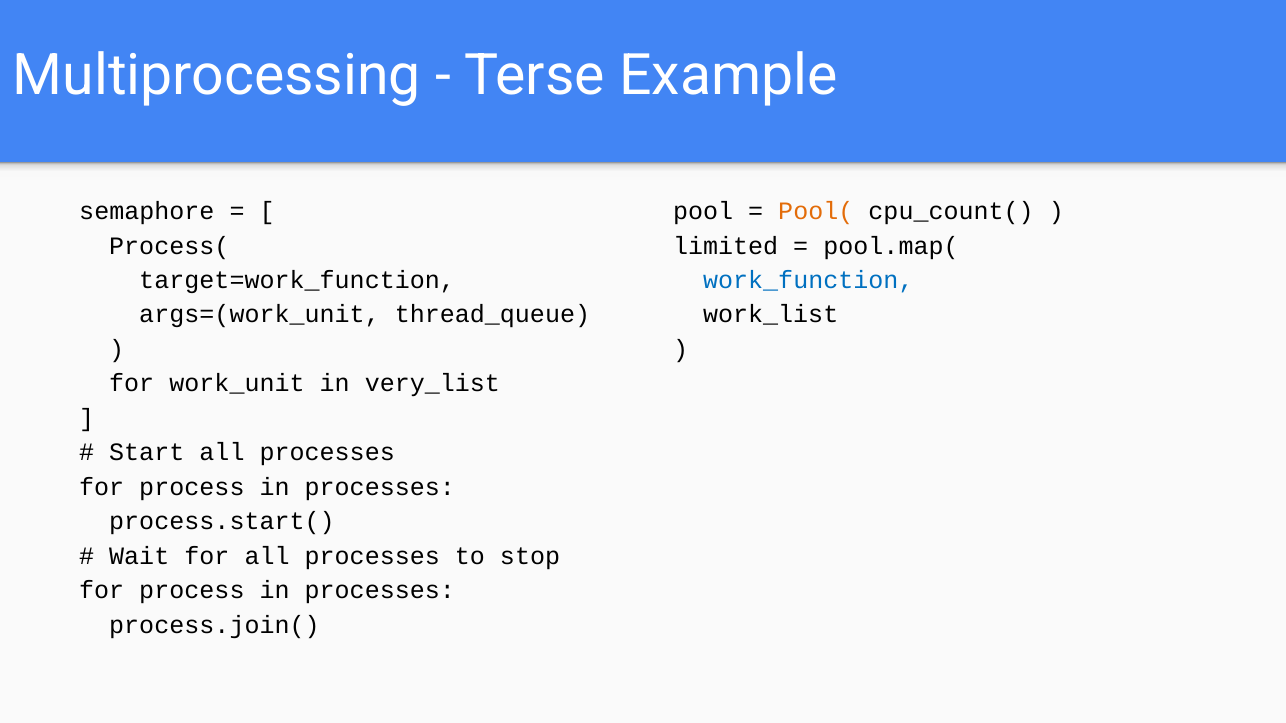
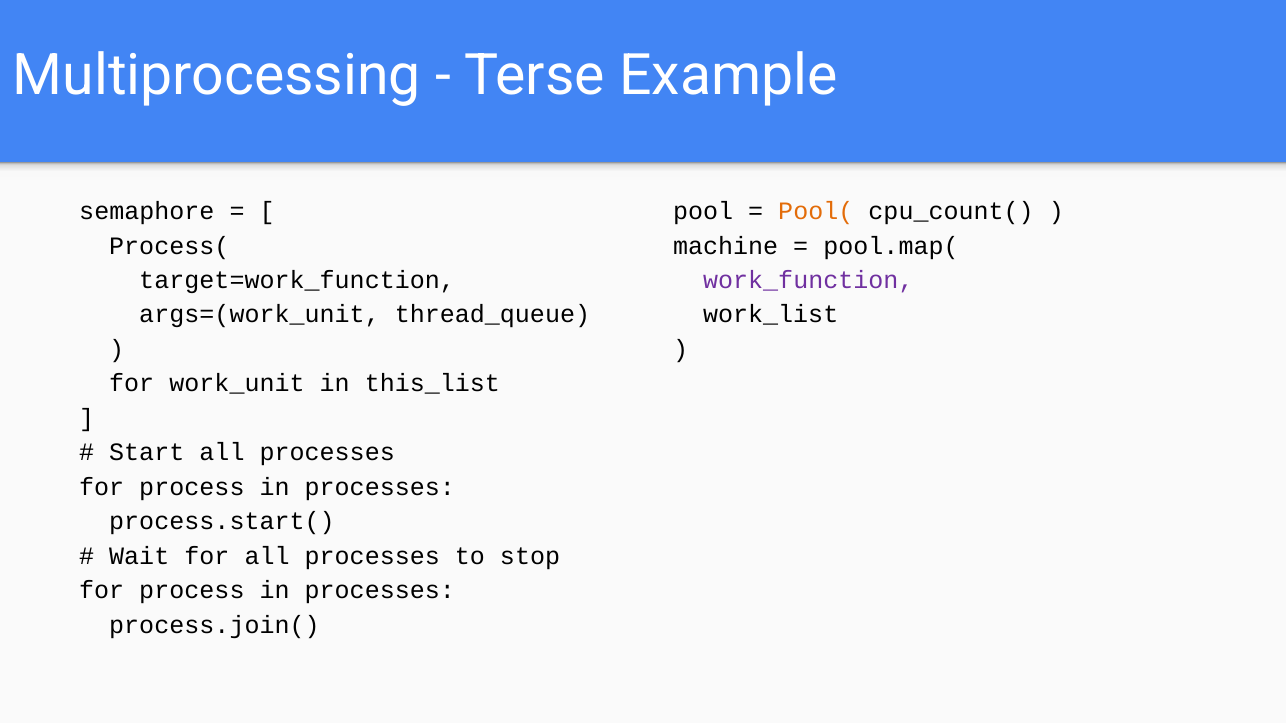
limited: limited -> machine
work_function colour: blue -> purple
very_list: very_list -> this_list
